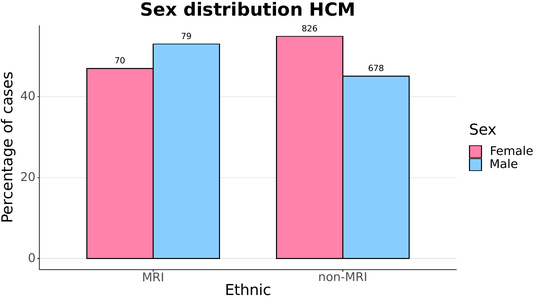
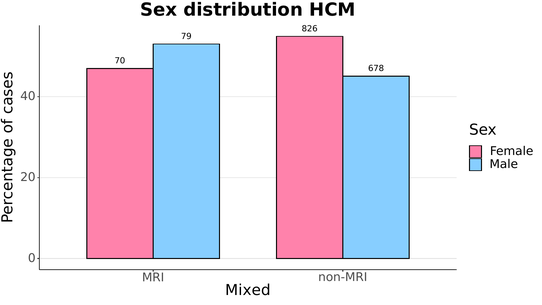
Ethnic: Ethnic -> Mixed
